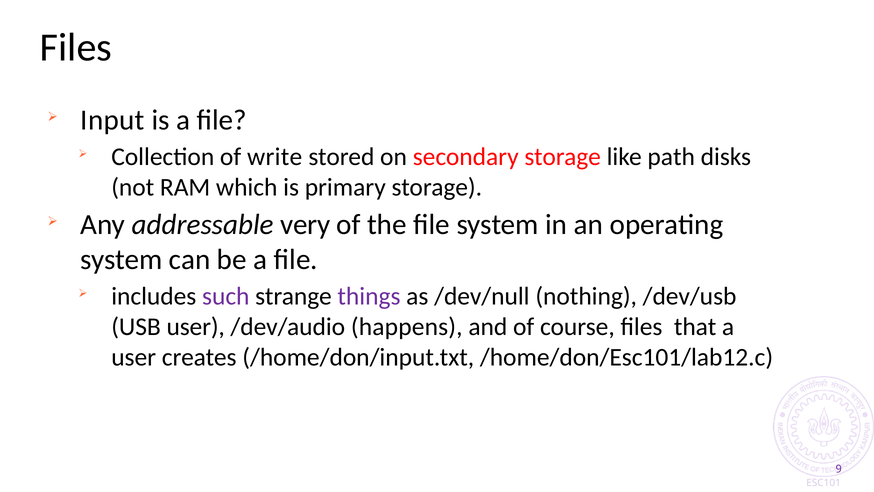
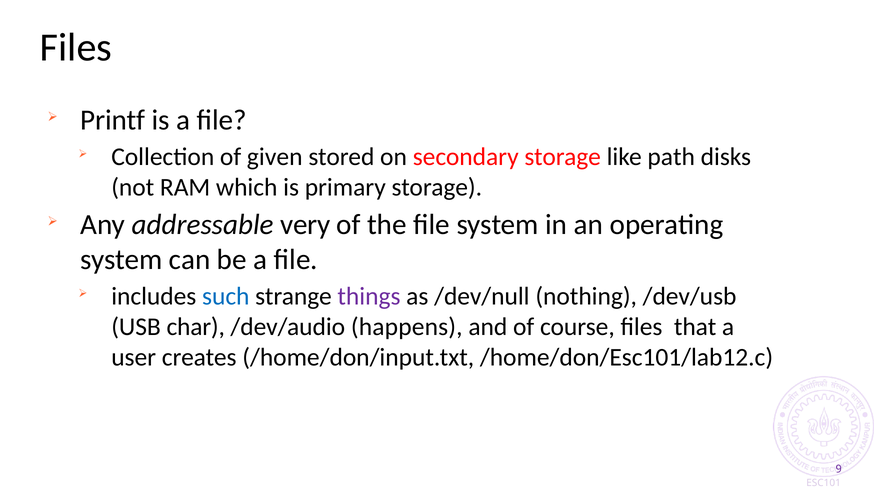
Input: Input -> Printf
write: write -> given
such colour: purple -> blue
USB user: user -> char
